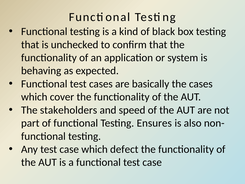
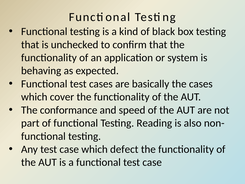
stakeholders: stakeholders -> conformance
Ensures: Ensures -> Reading
